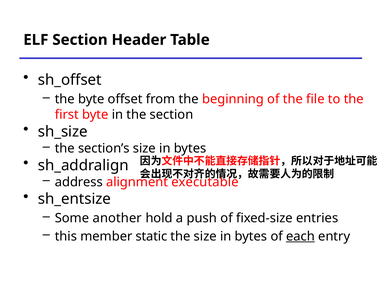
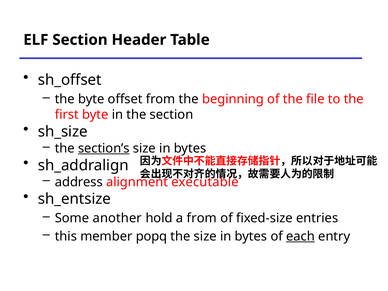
section’s underline: none -> present
a push: push -> from
static: static -> popq
